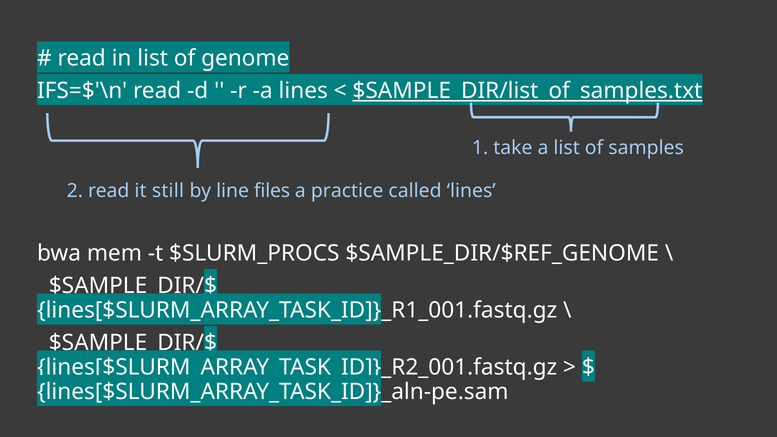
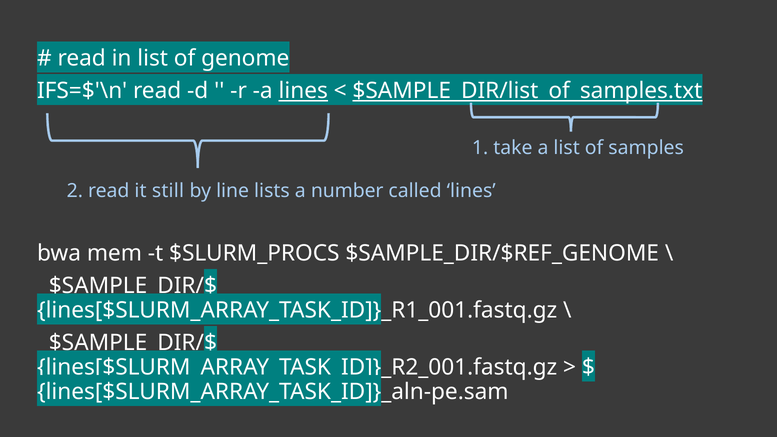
lines at (303, 91) underline: none -> present
files: files -> lists
practice: practice -> number
